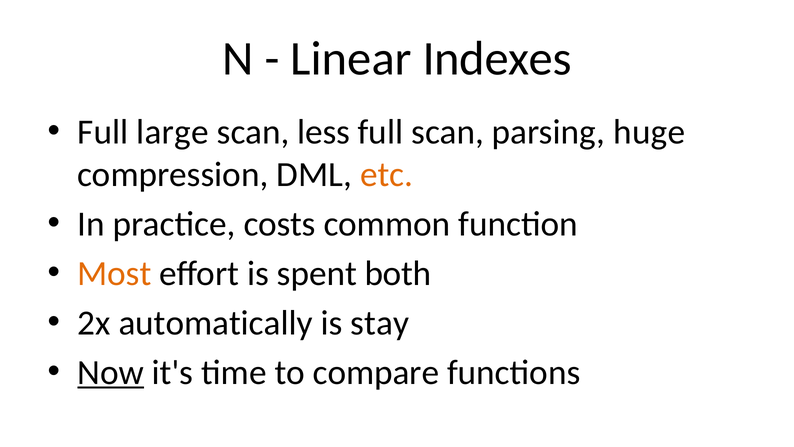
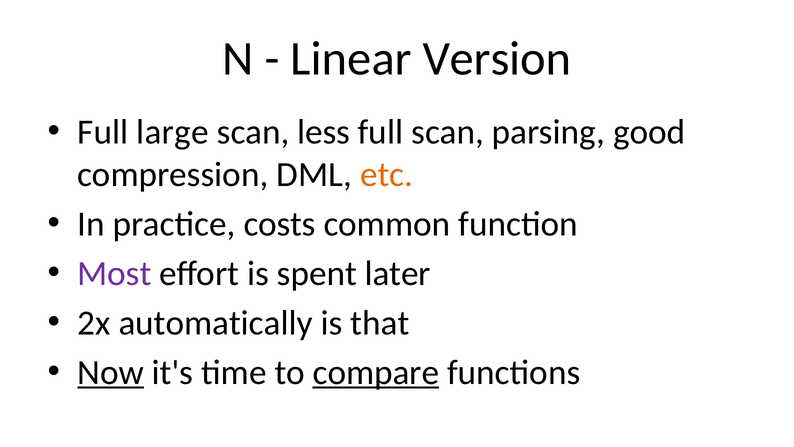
Indexes: Indexes -> Version
huge: huge -> good
Most colour: orange -> purple
both: both -> later
stay: stay -> that
compare underline: none -> present
